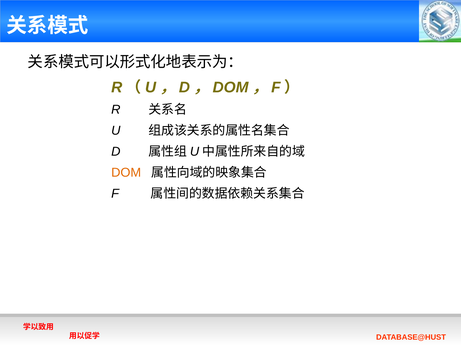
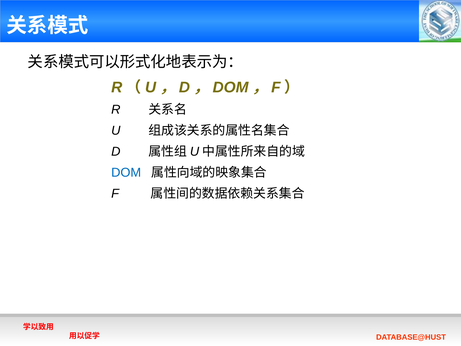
DOM colour: orange -> blue
